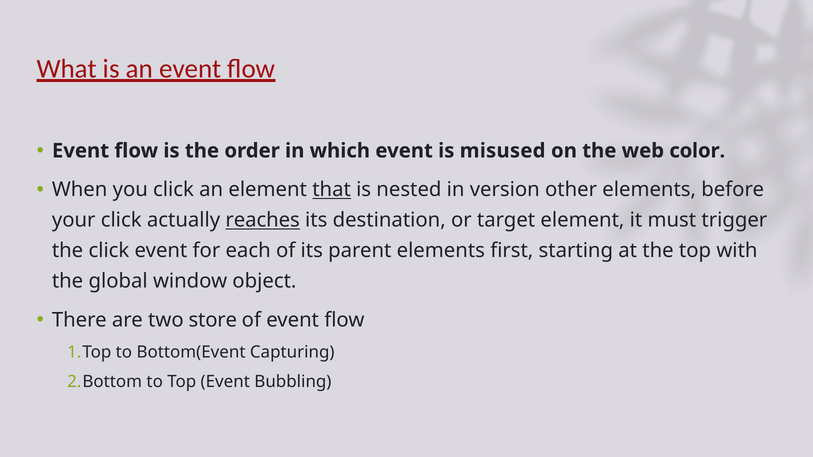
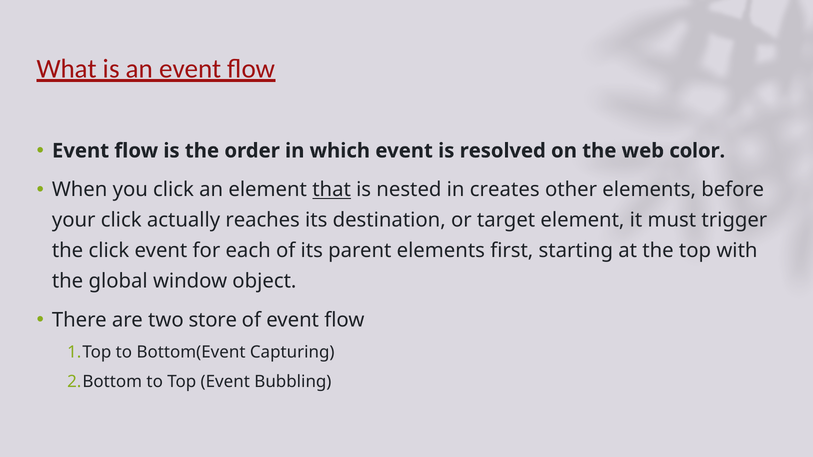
misused: misused -> resolved
version: version -> creates
reaches underline: present -> none
